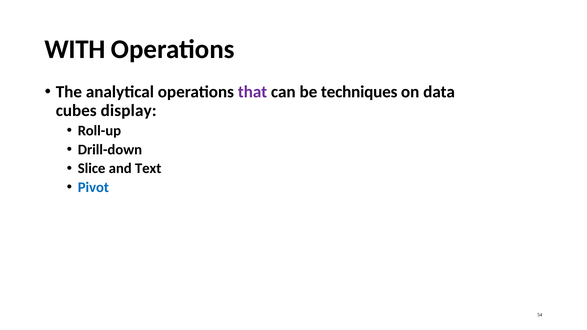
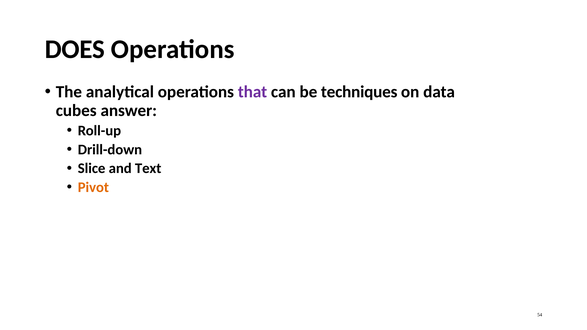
WITH: WITH -> DOES
display: display -> answer
Pivot colour: blue -> orange
